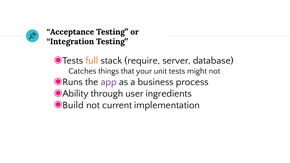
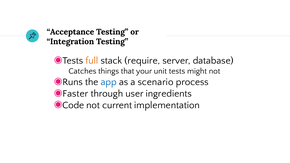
app colour: purple -> blue
business: business -> scenario
Ability: Ability -> Faster
Build: Build -> Code
